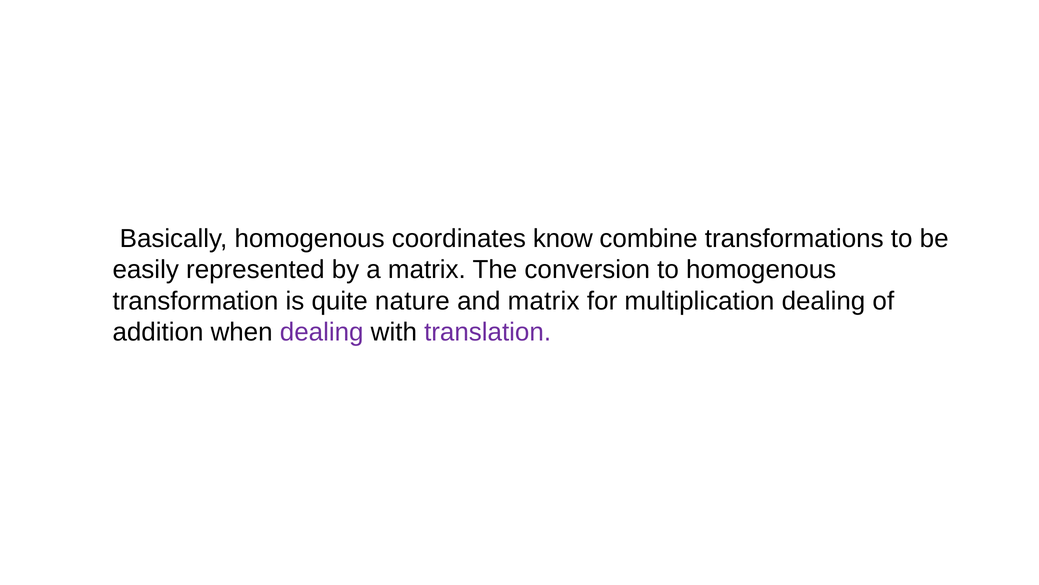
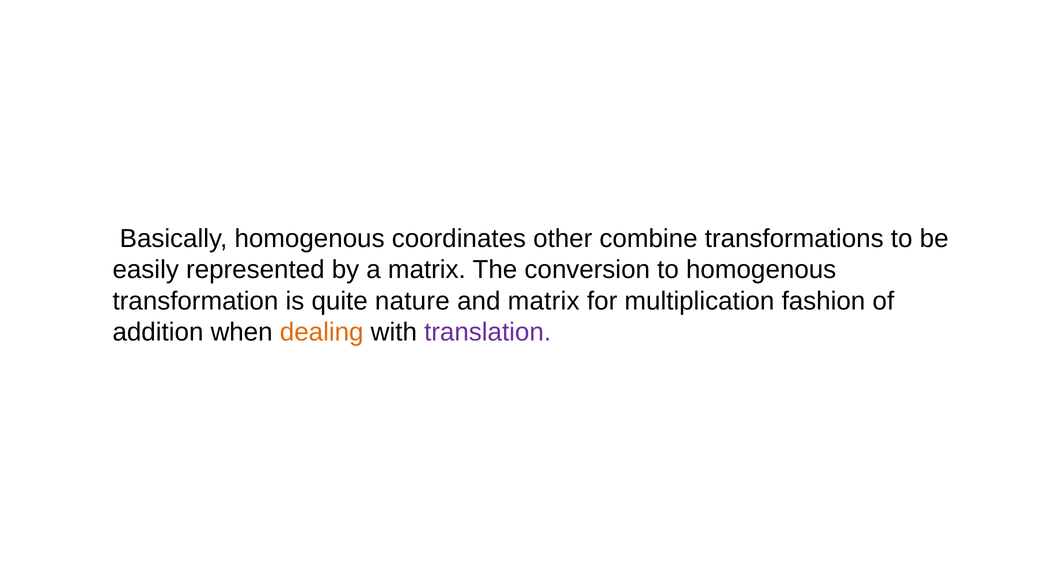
know: know -> other
multiplication dealing: dealing -> fashion
dealing at (322, 332) colour: purple -> orange
